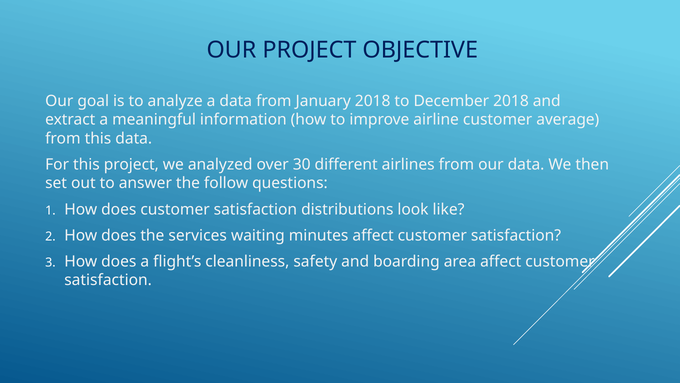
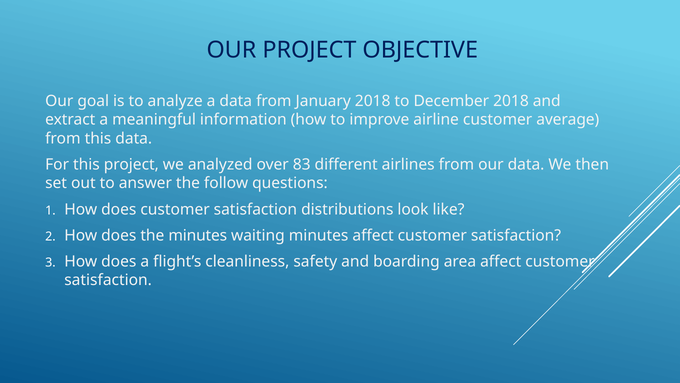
30: 30 -> 83
the services: services -> minutes
